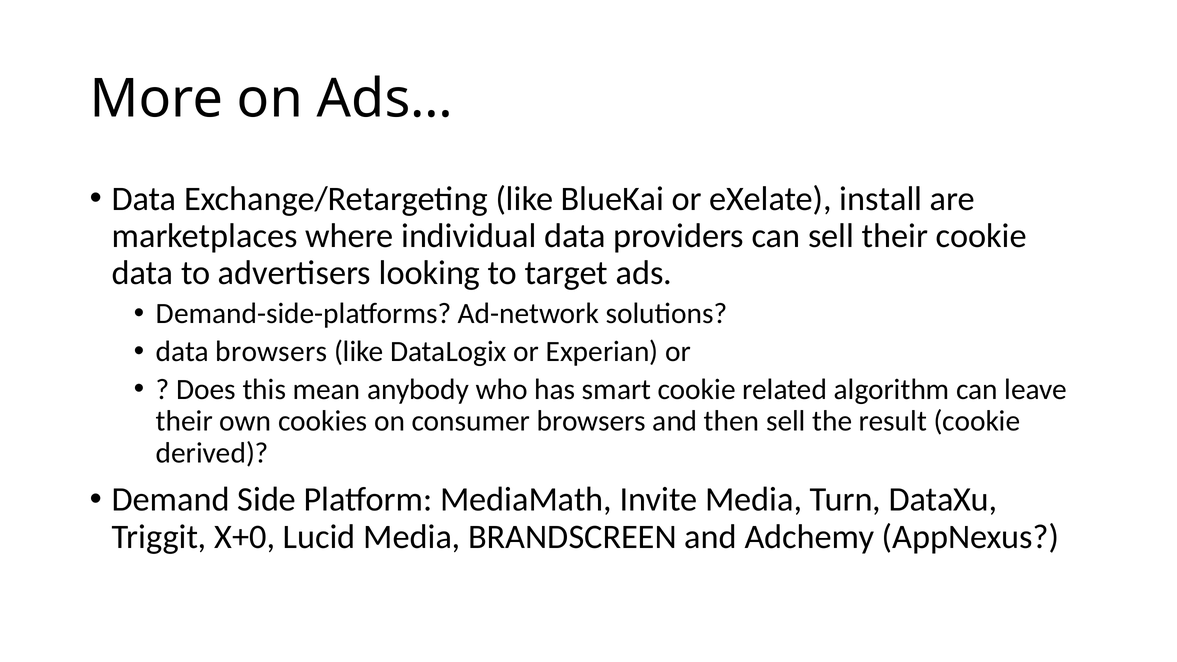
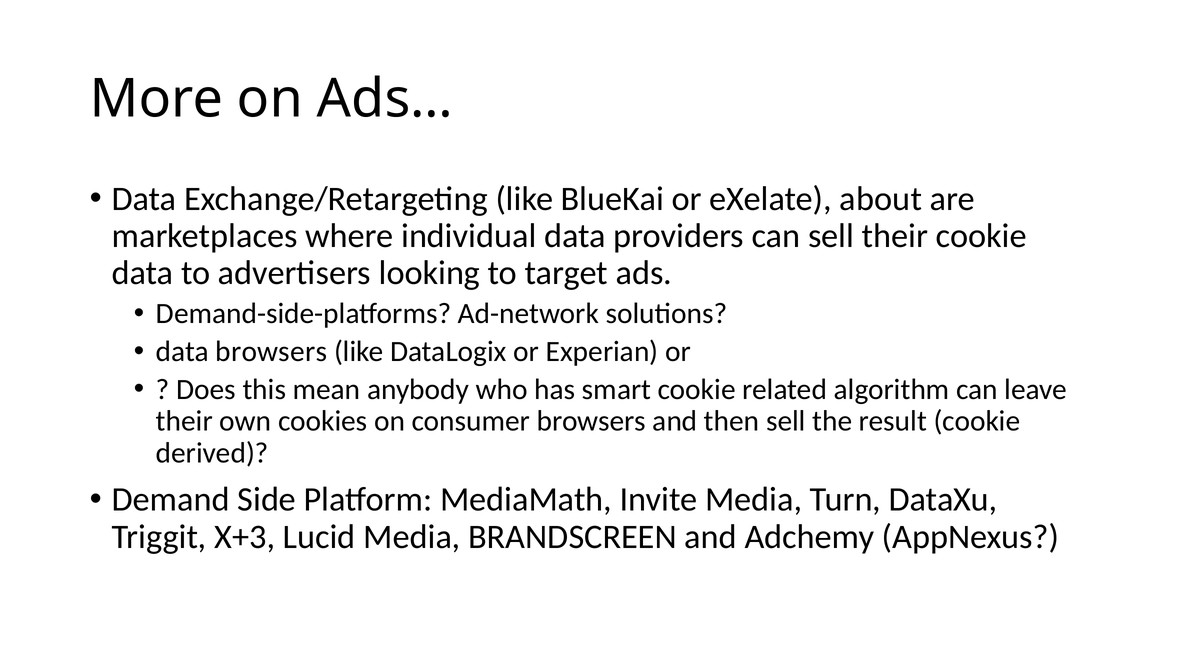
install: install -> about
X+0: X+0 -> X+3
